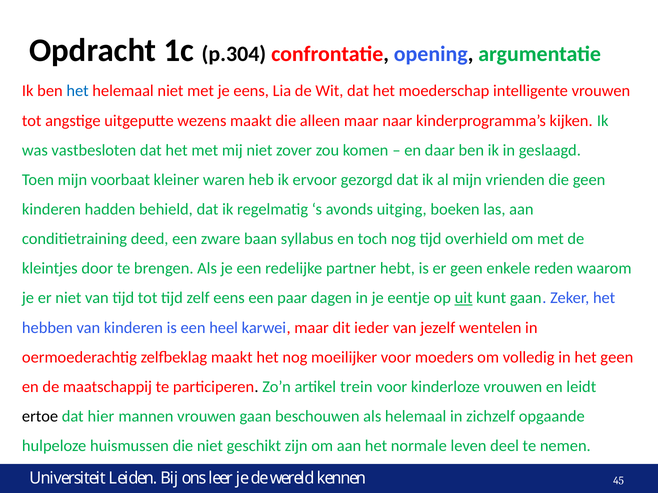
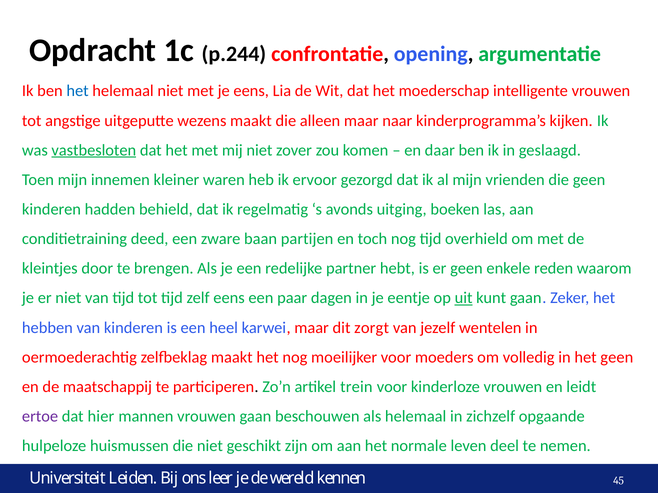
p.304: p.304 -> p.244
vastbesloten underline: none -> present
voorbaat: voorbaat -> innemen
syllabus: syllabus -> partijen
ieder: ieder -> zorgt
ertoe colour: black -> purple
